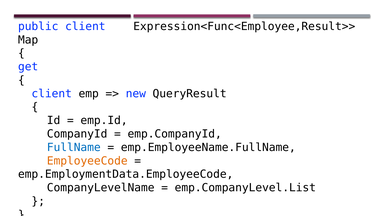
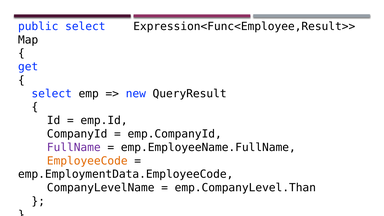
public client: client -> select
client at (52, 94): client -> select
FullName colour: blue -> purple
emp.CompanyLevel.List: emp.CompanyLevel.List -> emp.CompanyLevel.Than
